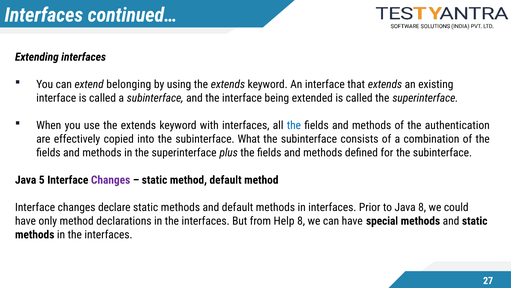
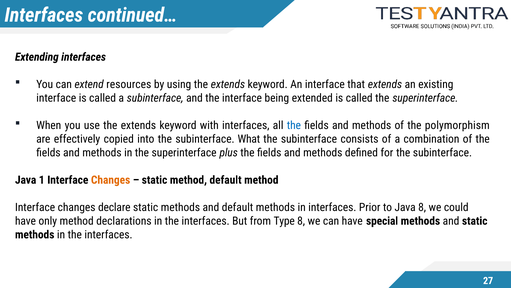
belonging: belonging -> resources
authentication: authentication -> polymorphism
5: 5 -> 1
Changes at (111, 180) colour: purple -> orange
Help: Help -> Type
